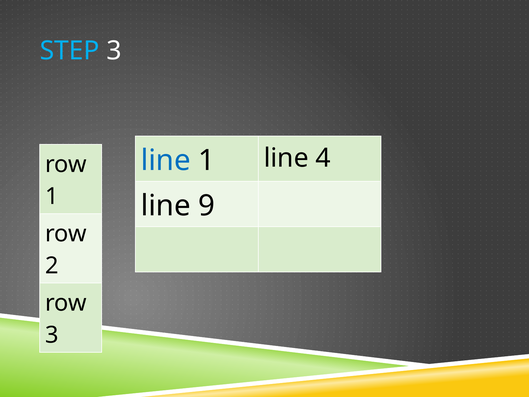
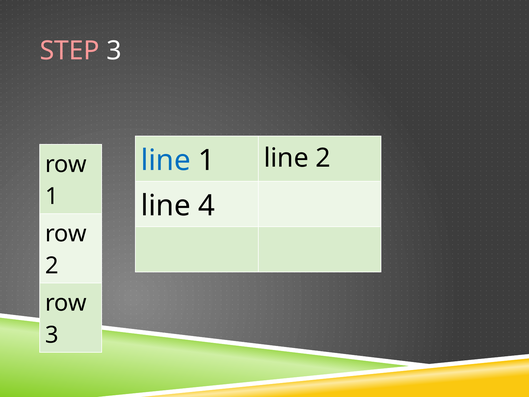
STEP colour: light blue -> pink
line 4: 4 -> 2
9: 9 -> 4
